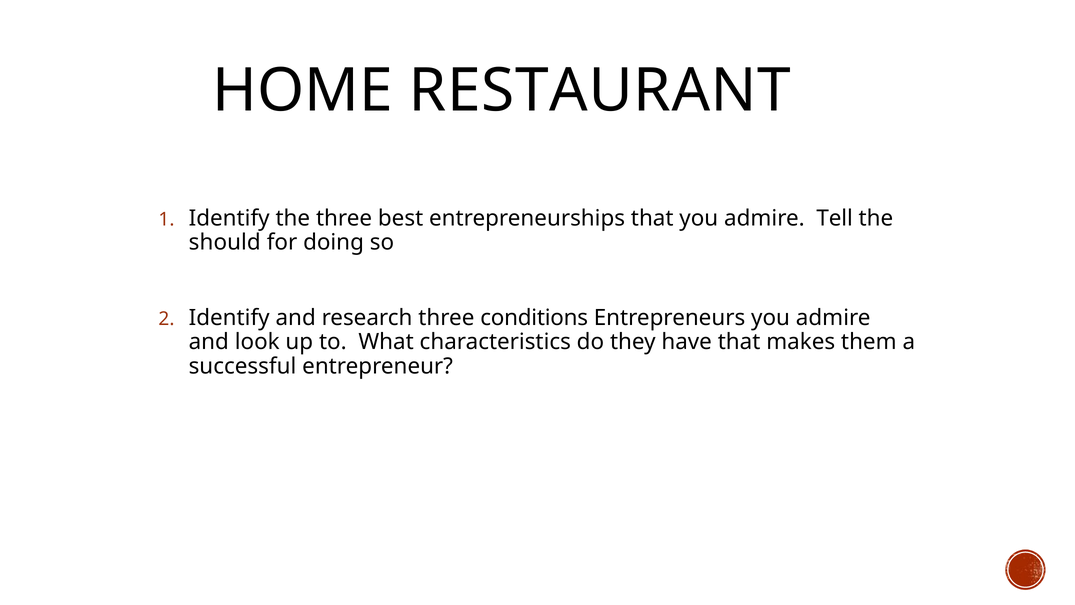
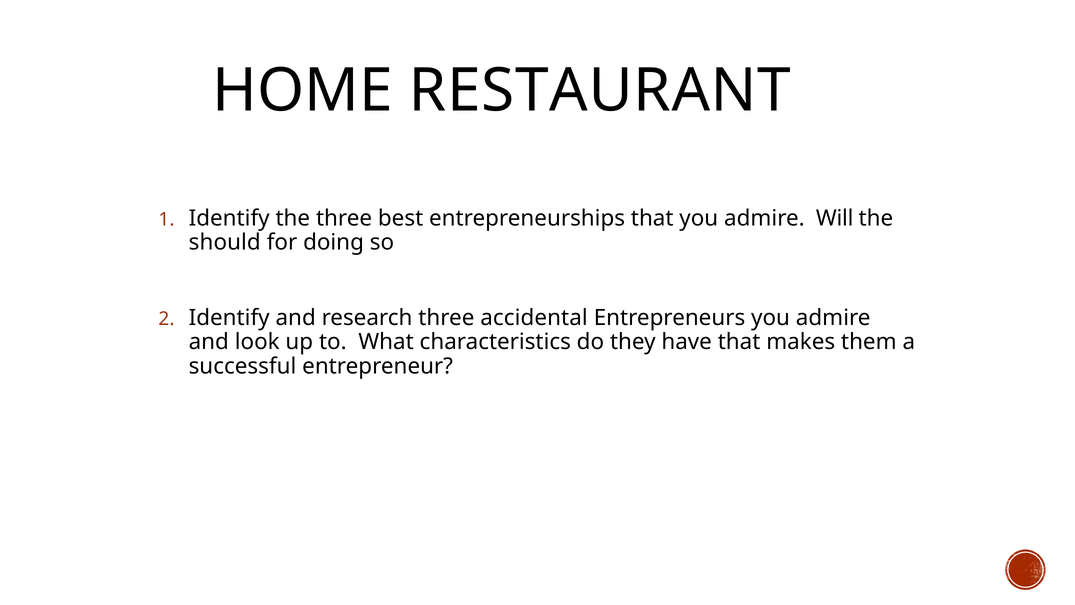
Tell: Tell -> Will
conditions: conditions -> accidental
